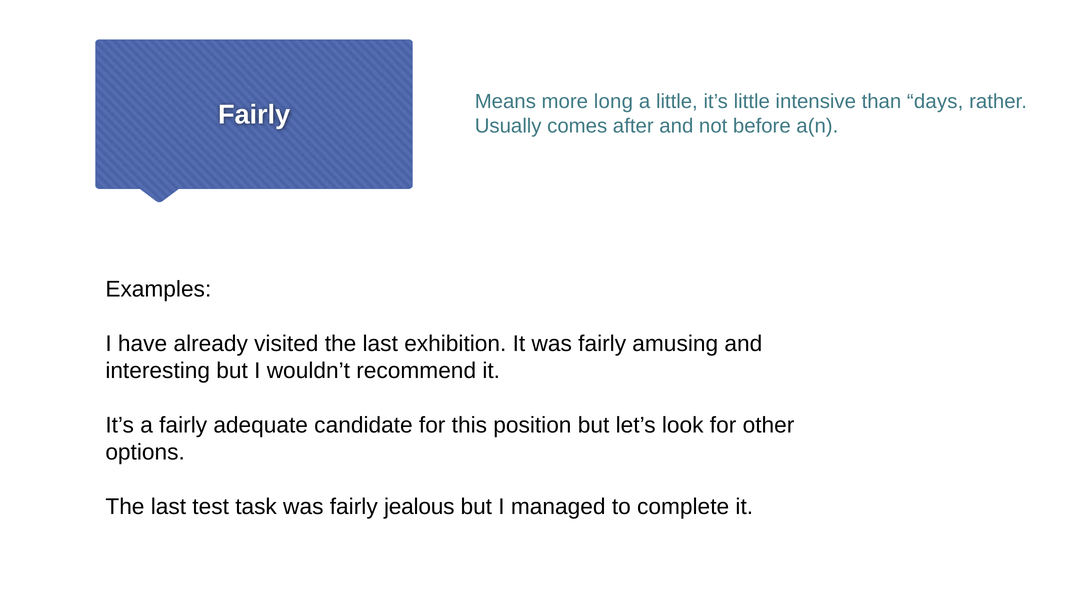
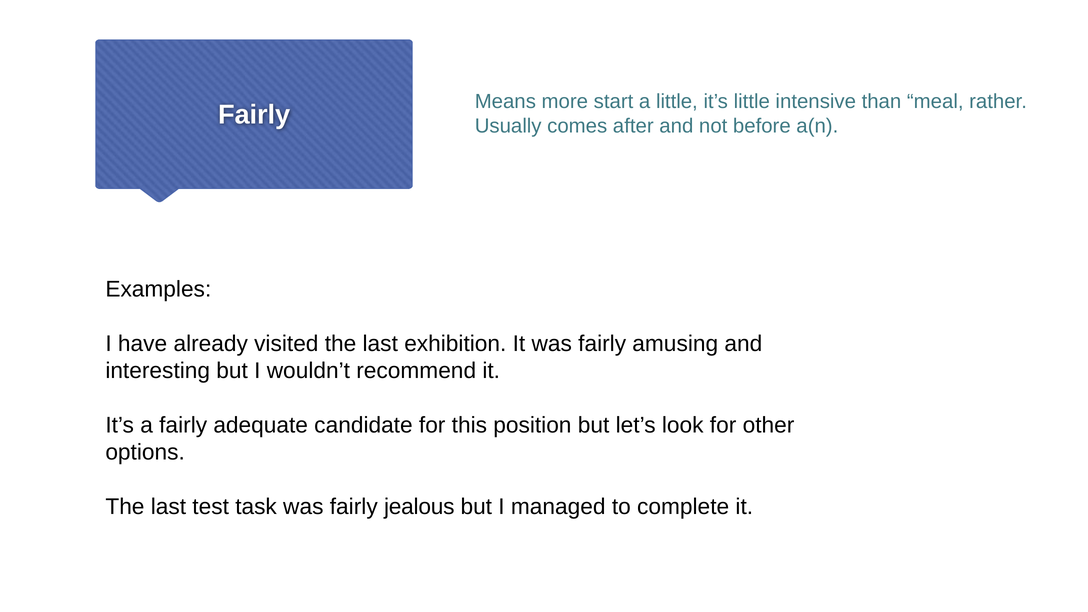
long: long -> start
days: days -> meal
